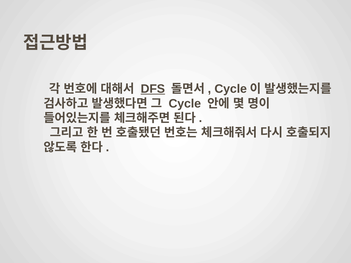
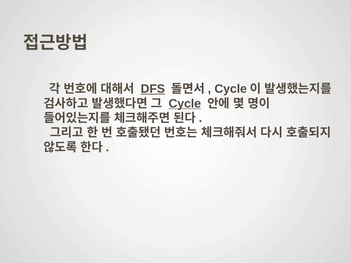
Cycle underline: none -> present
